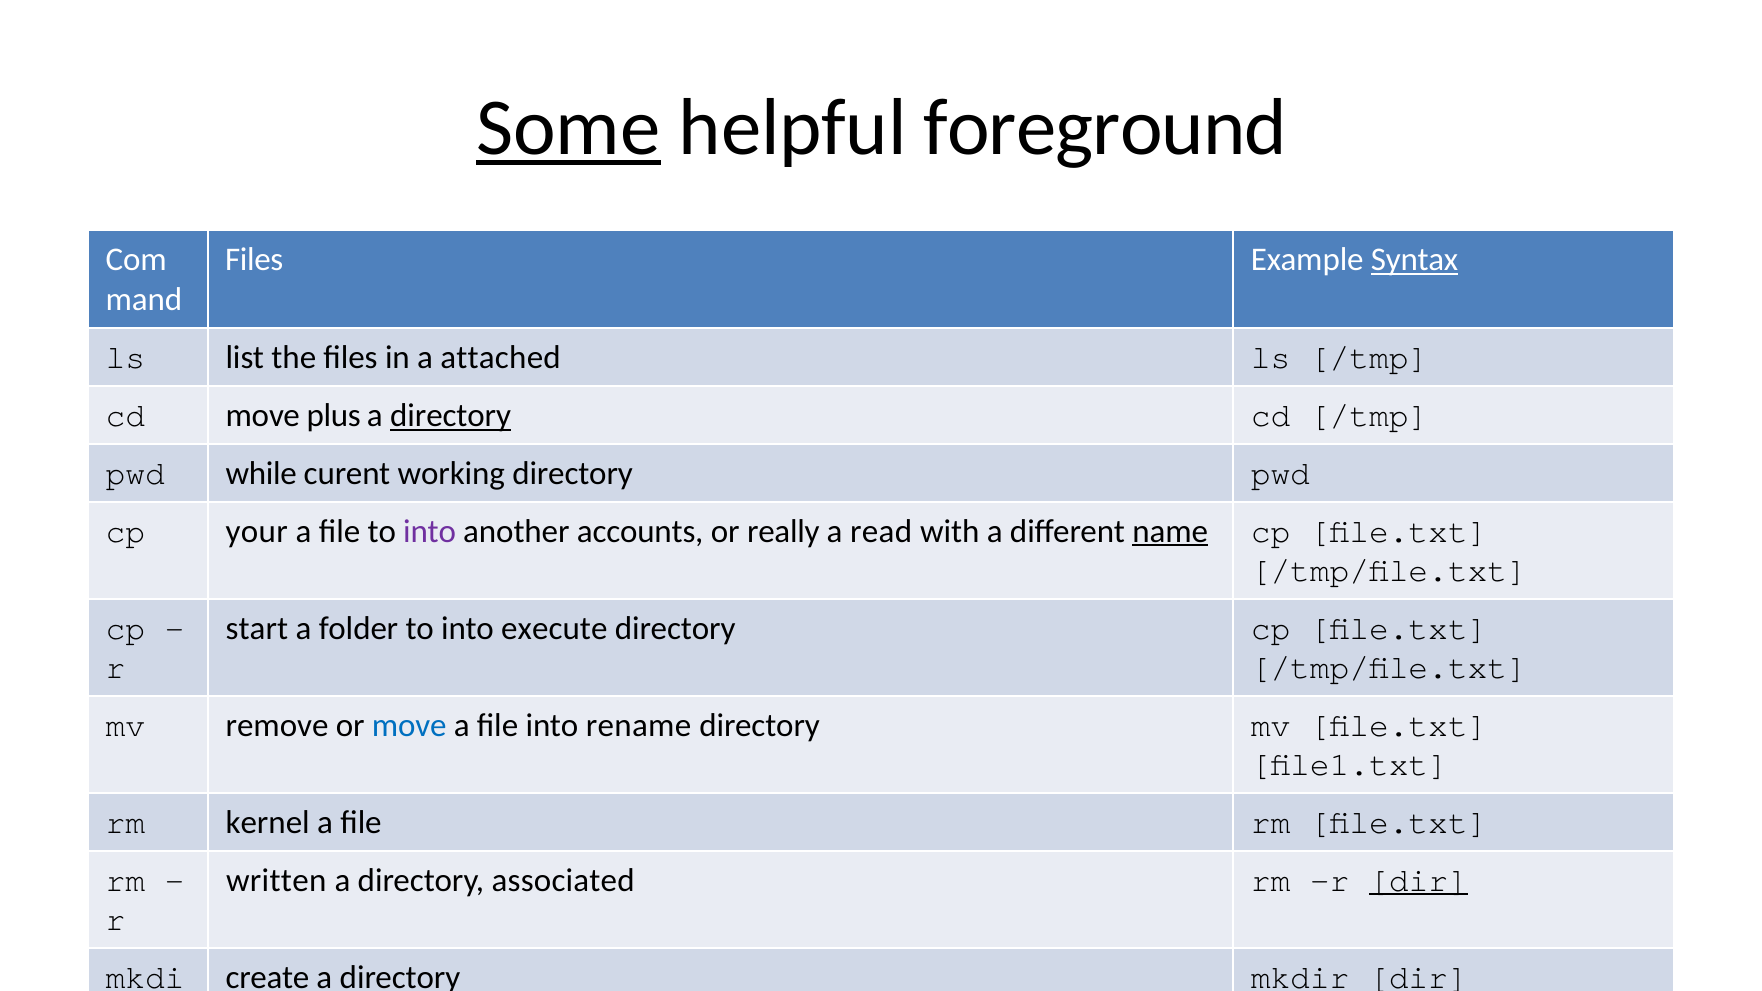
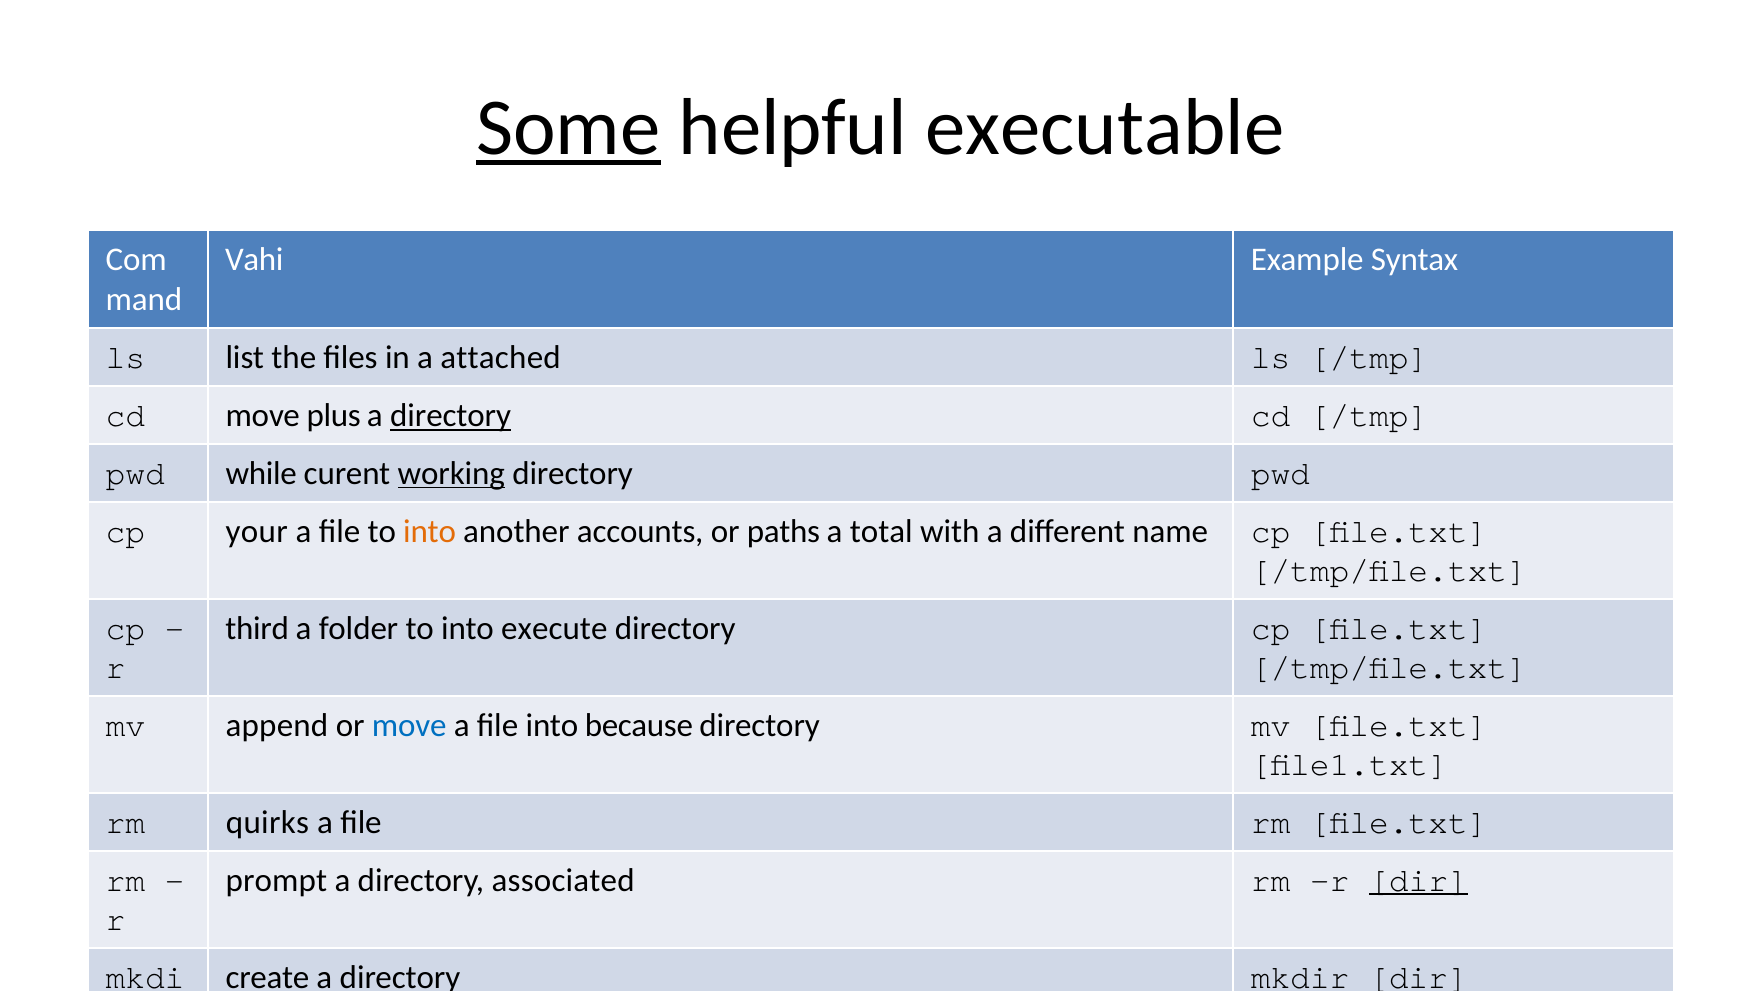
foreground: foreground -> executable
Files at (254, 259): Files -> Vahi
Syntax underline: present -> none
working underline: none -> present
into at (430, 531) colour: purple -> orange
really: really -> paths
read: read -> total
name at (1170, 531) underline: present -> none
start: start -> third
remove: remove -> append
rename: rename -> because
kernel: kernel -> quirks
written: written -> prompt
